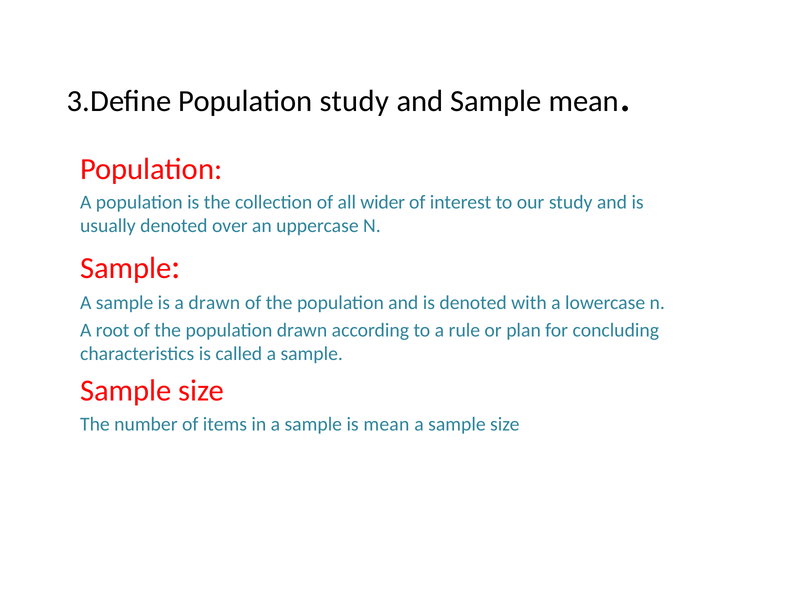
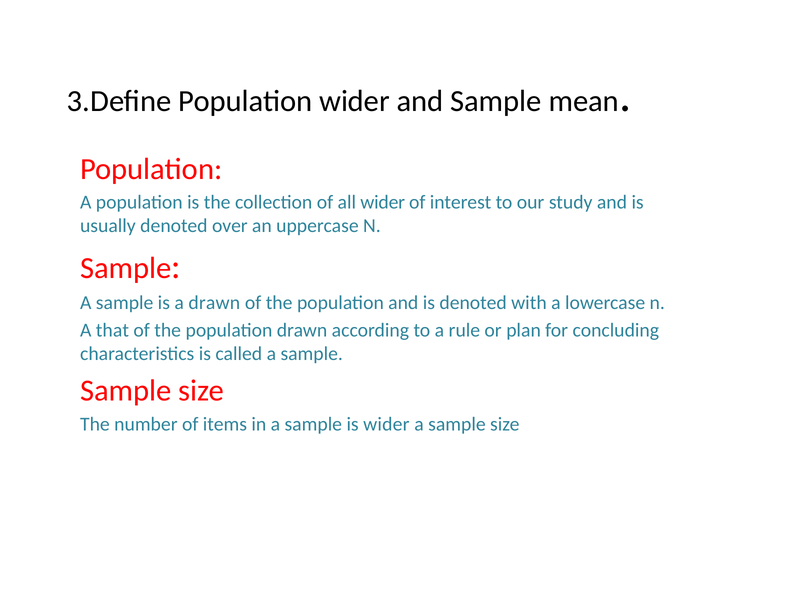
Population study: study -> wider
root: root -> that
is mean: mean -> wider
